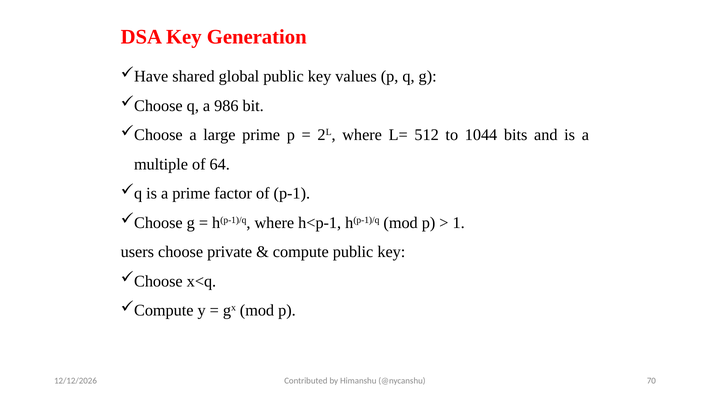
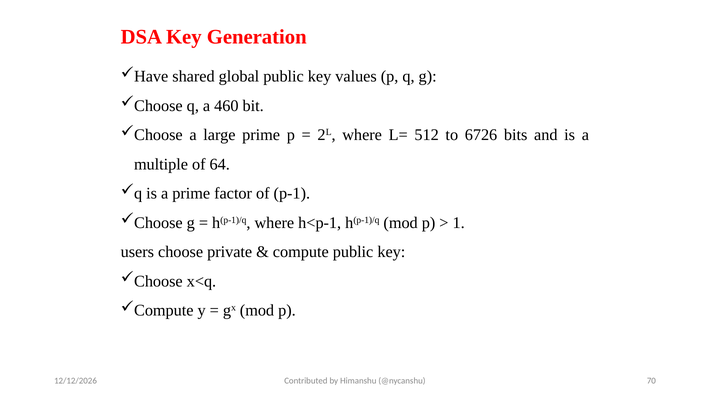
986: 986 -> 460
1044: 1044 -> 6726
